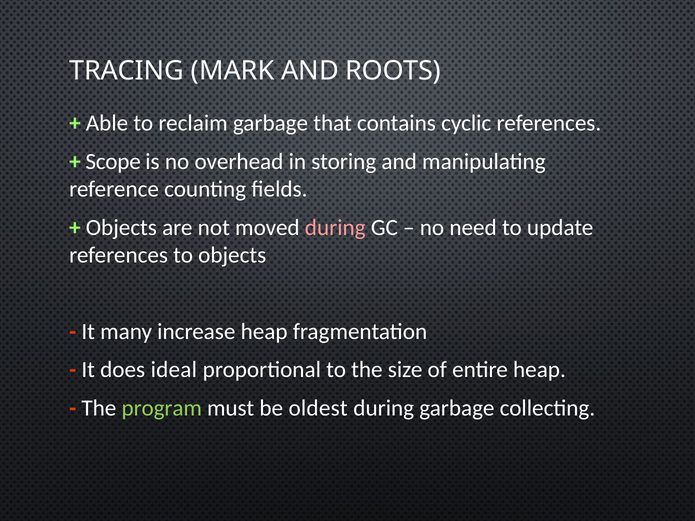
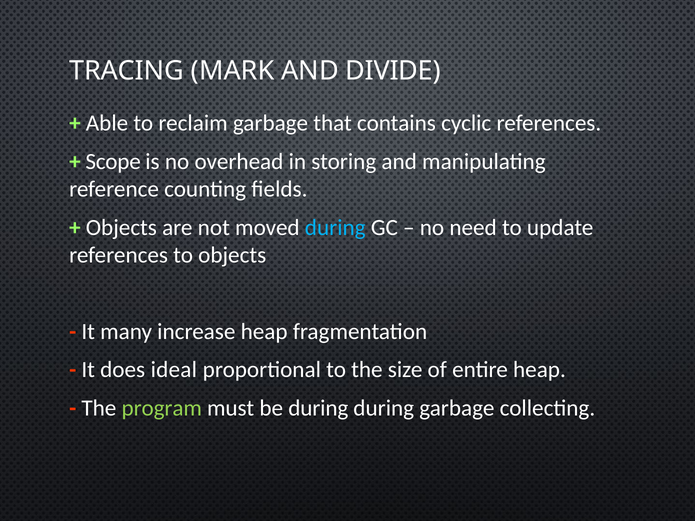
ROOTS: ROOTS -> DIVIDE
during at (335, 228) colour: pink -> light blue
be oldest: oldest -> during
